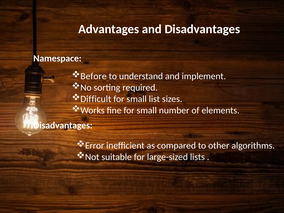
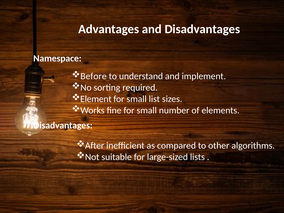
Difficult: Difficult -> Element
Error: Error -> After
